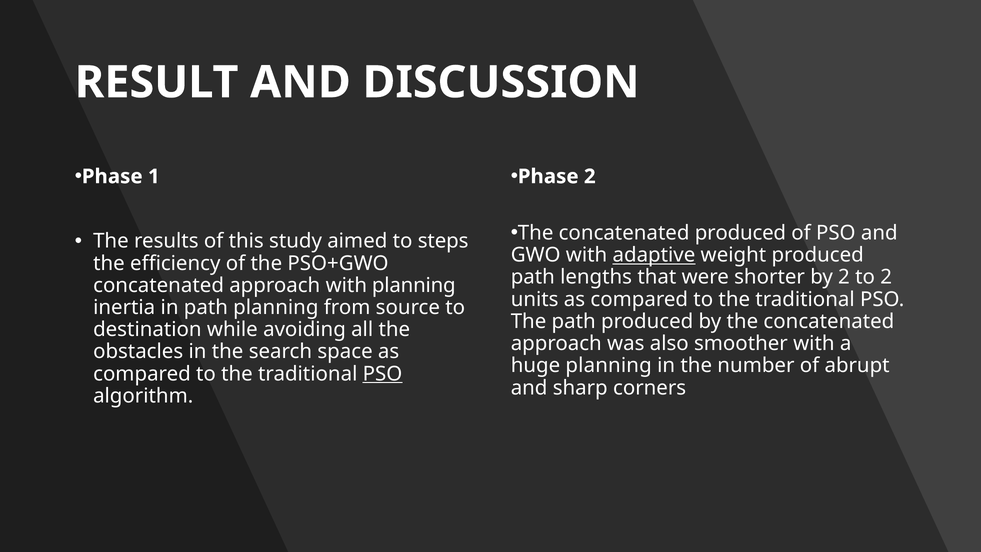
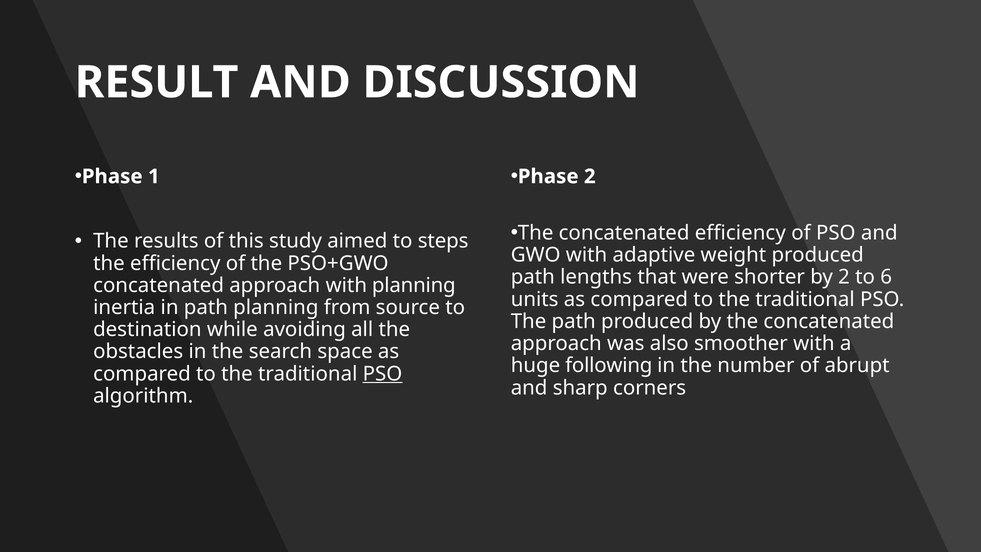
concatenated produced: produced -> efficiency
adaptive underline: present -> none
to 2: 2 -> 6
huge planning: planning -> following
